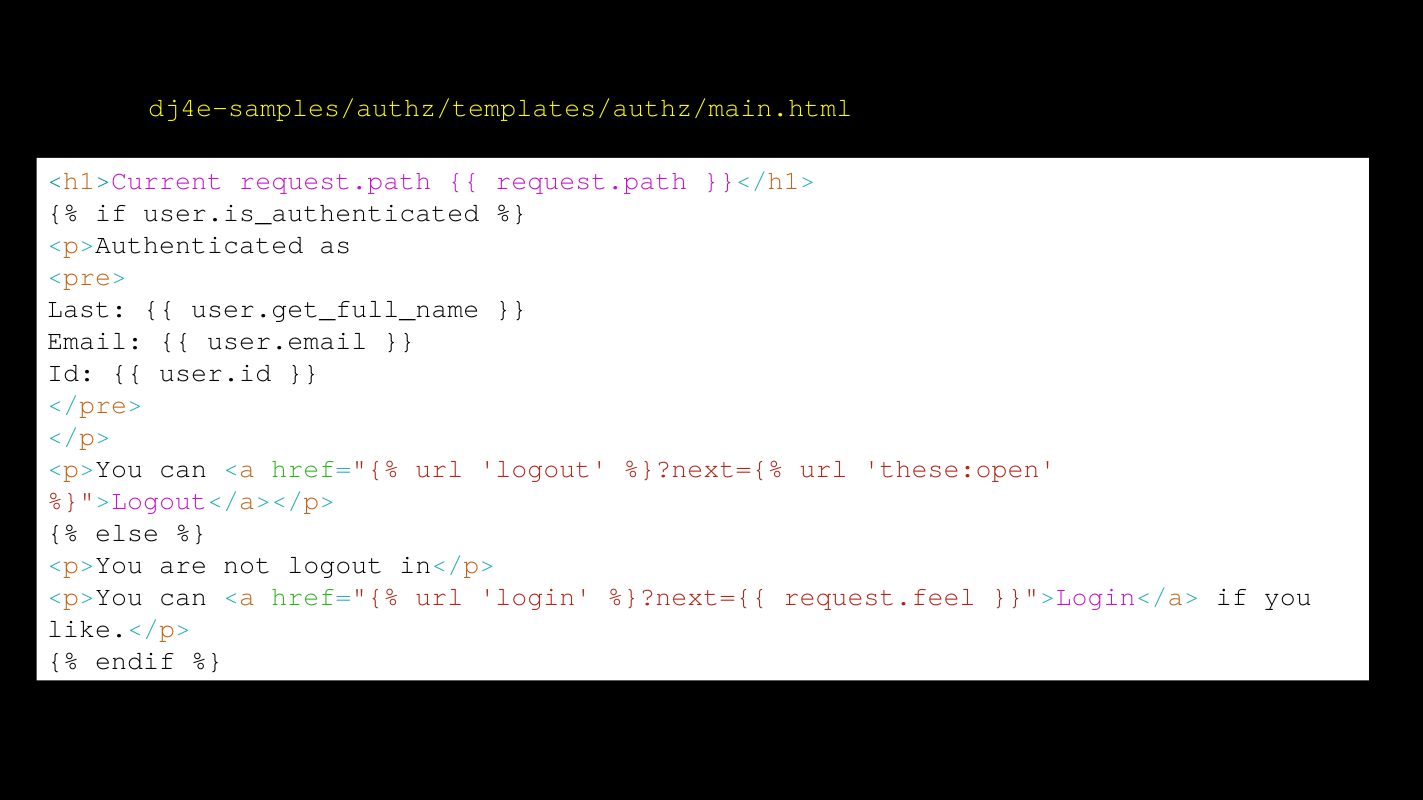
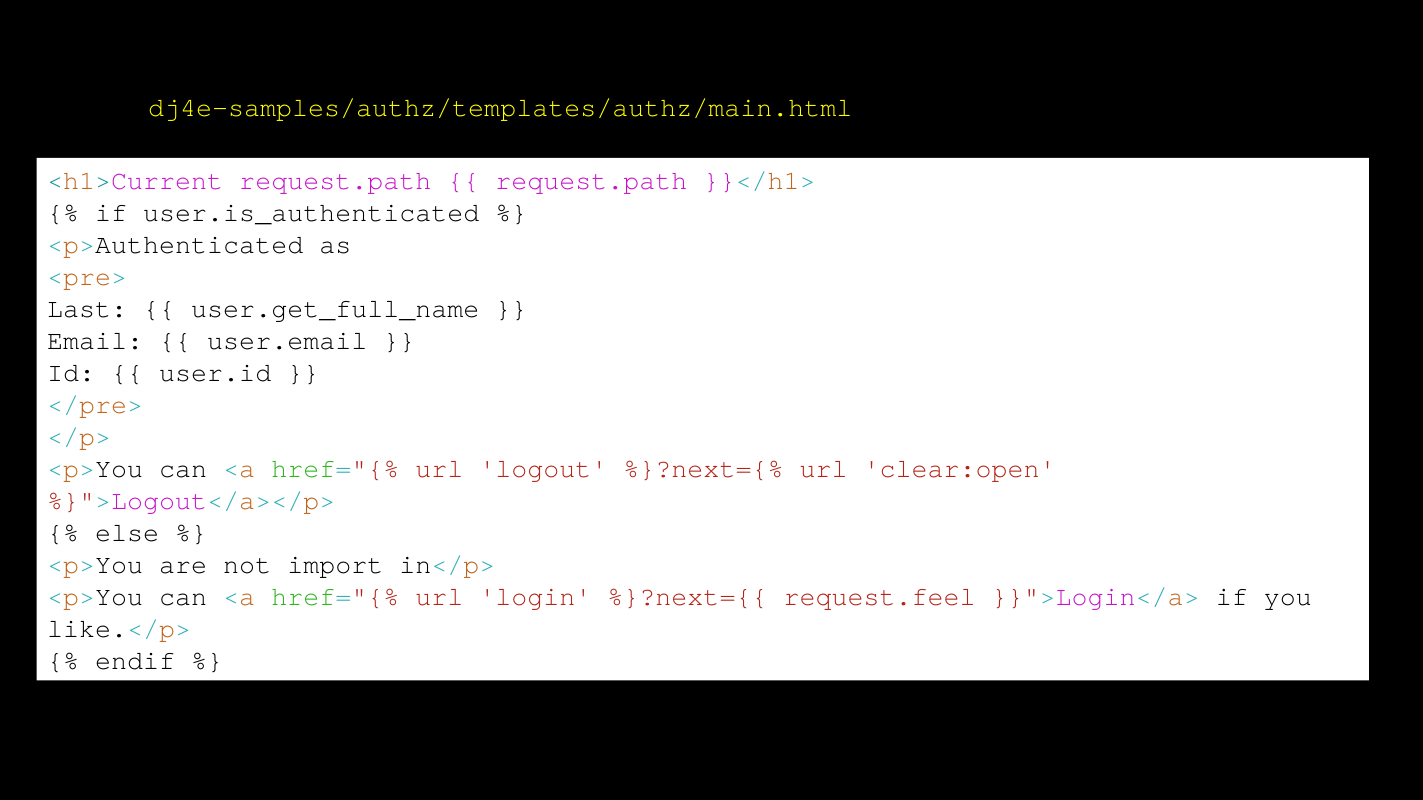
these:open: these:open -> clear:open
not logout: logout -> import
